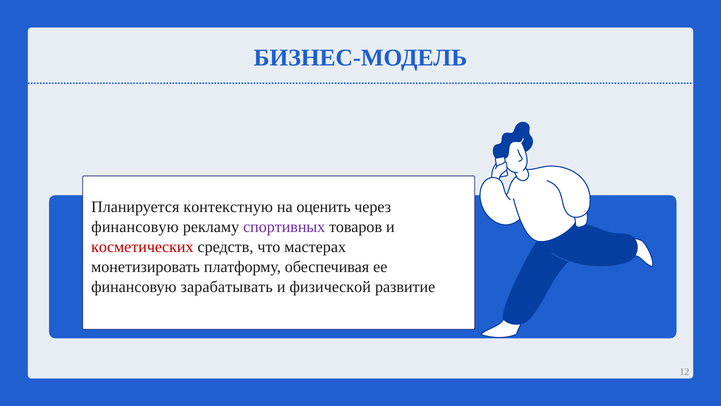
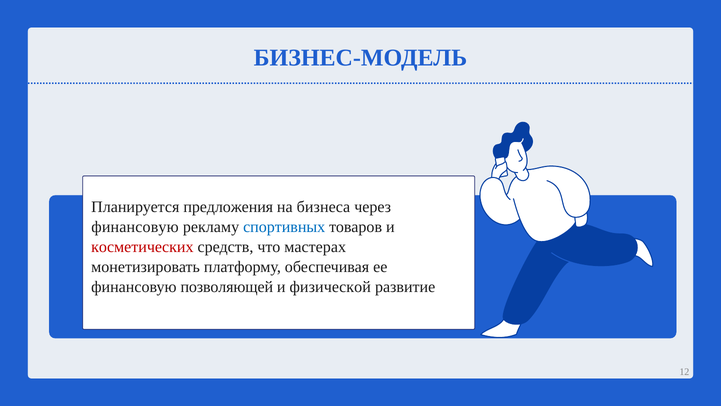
контекстную: контекстную -> предложения
оценить: оценить -> бизнеса
спортивных colour: purple -> blue
зарабатывать: зарабатывать -> позволяющей
